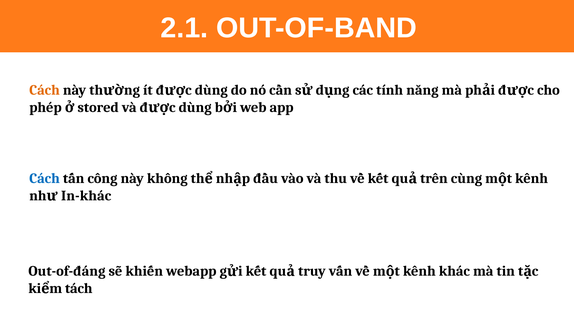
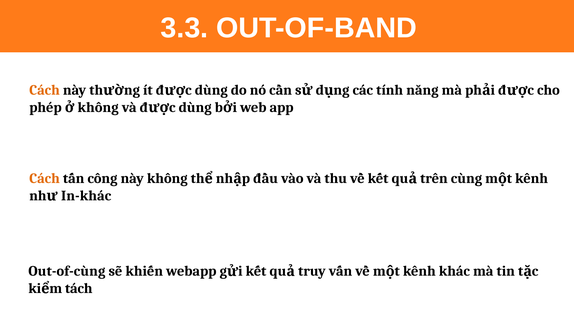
2.1: 2.1 -> 3.3
phép stored: stored -> không
Cách at (45, 178) colour: blue -> orange
Out-of-đáng: Out-of-đáng -> Out-of-cùng
